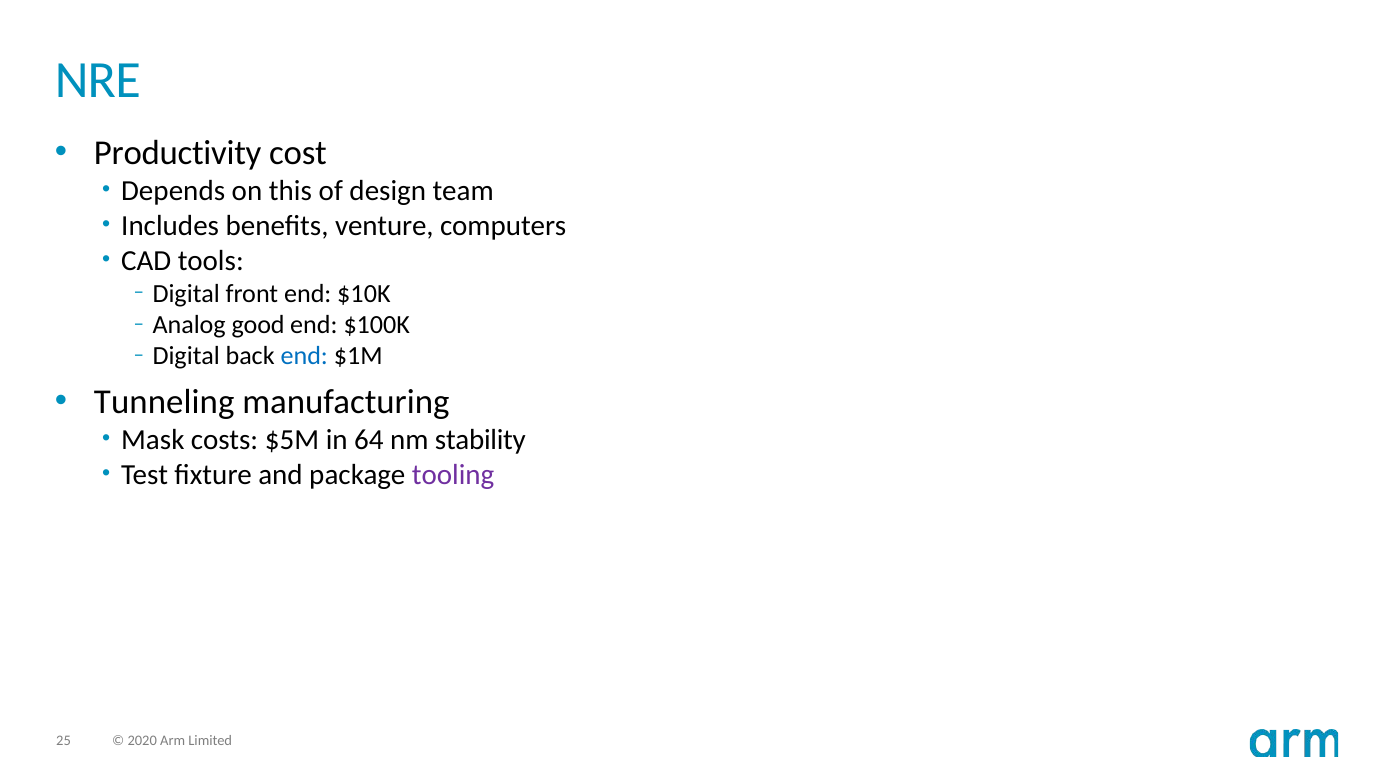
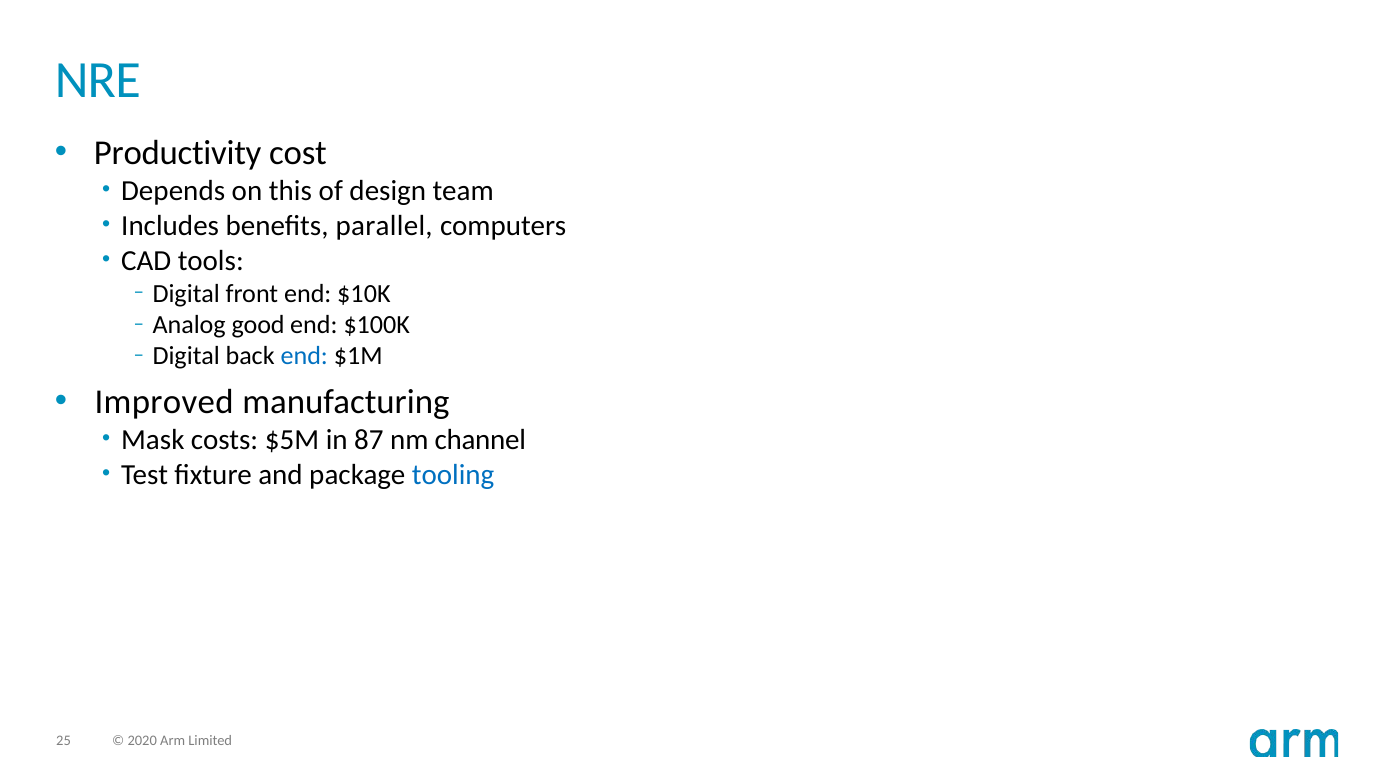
venture: venture -> parallel
Tunneling: Tunneling -> Improved
64: 64 -> 87
stability: stability -> channel
tooling colour: purple -> blue
